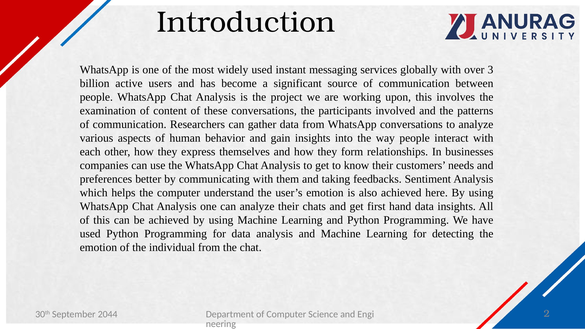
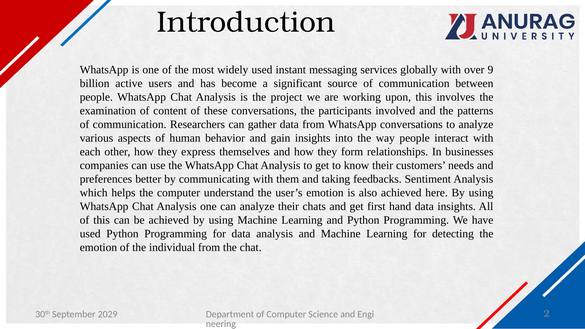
3: 3 -> 9
2044: 2044 -> 2029
